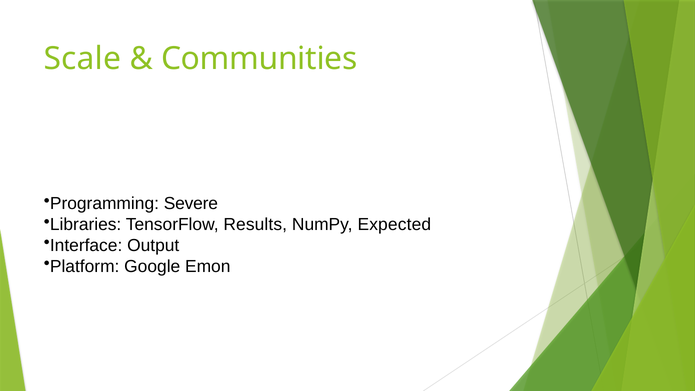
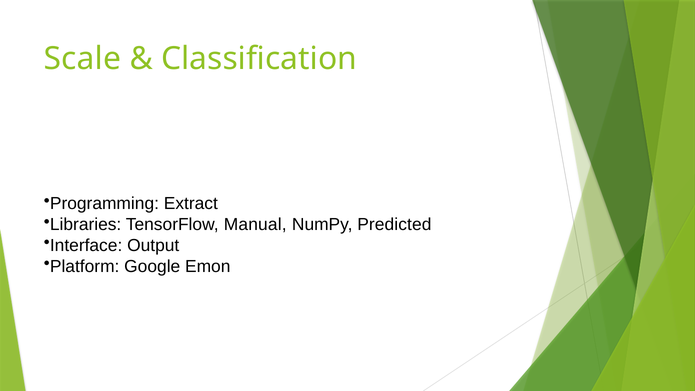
Communities: Communities -> Classification
Severe: Severe -> Extract
Results: Results -> Manual
Expected: Expected -> Predicted
